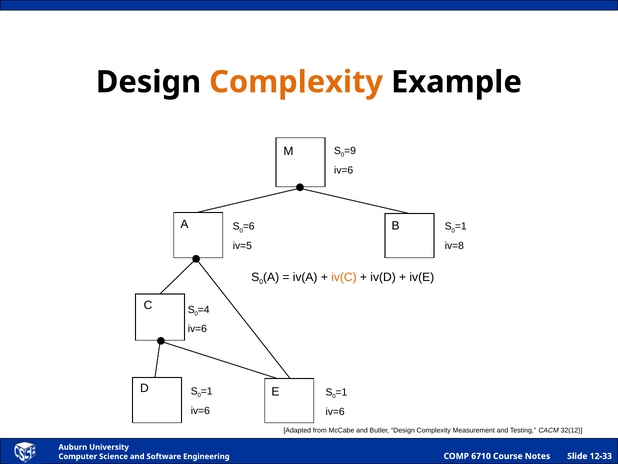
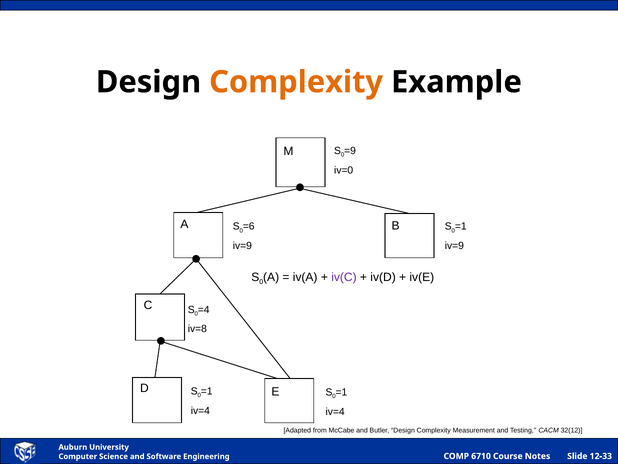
iv=6 at (344, 170): iv=6 -> iv=0
iv=5 at (242, 246): iv=5 -> iv=9
iv=8 at (454, 246): iv=8 -> iv=9
iv(C colour: orange -> purple
iv=6 at (197, 329): iv=6 -> iv=8
iv=6 at (200, 410): iv=6 -> iv=4
iv=6 at (335, 411): iv=6 -> iv=4
